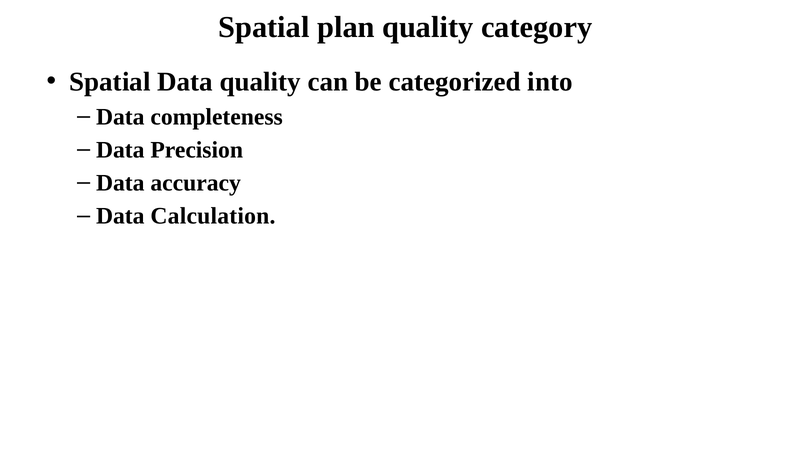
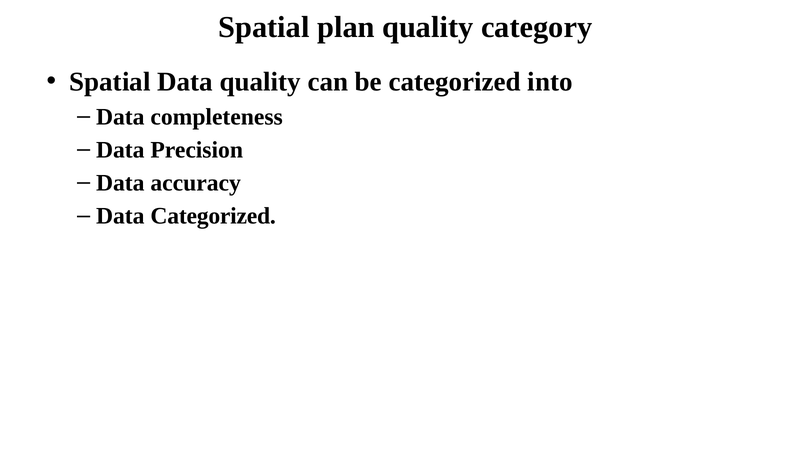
Data Calculation: Calculation -> Categorized
